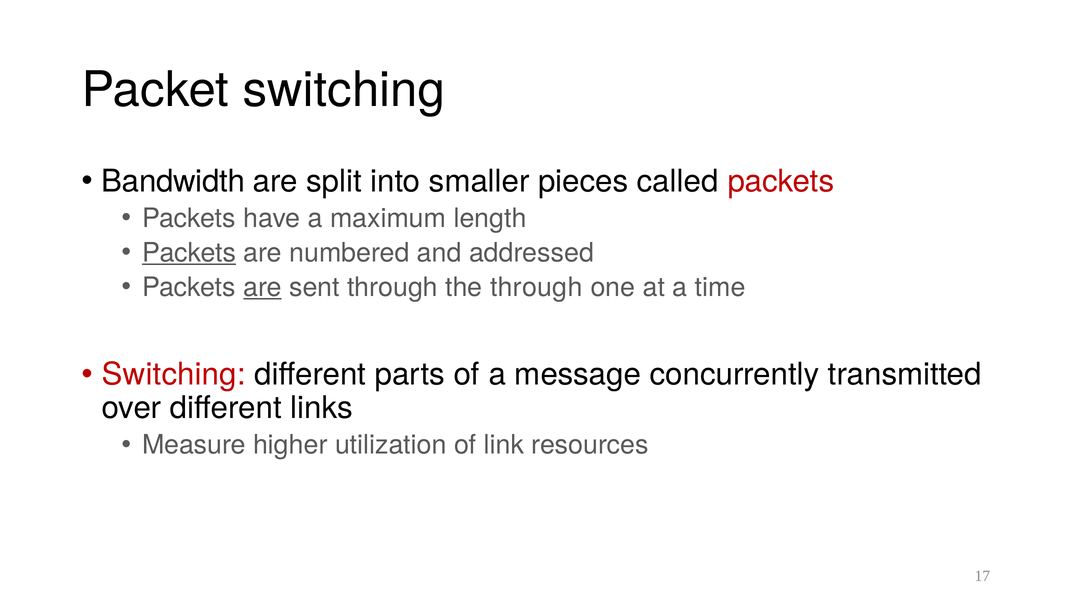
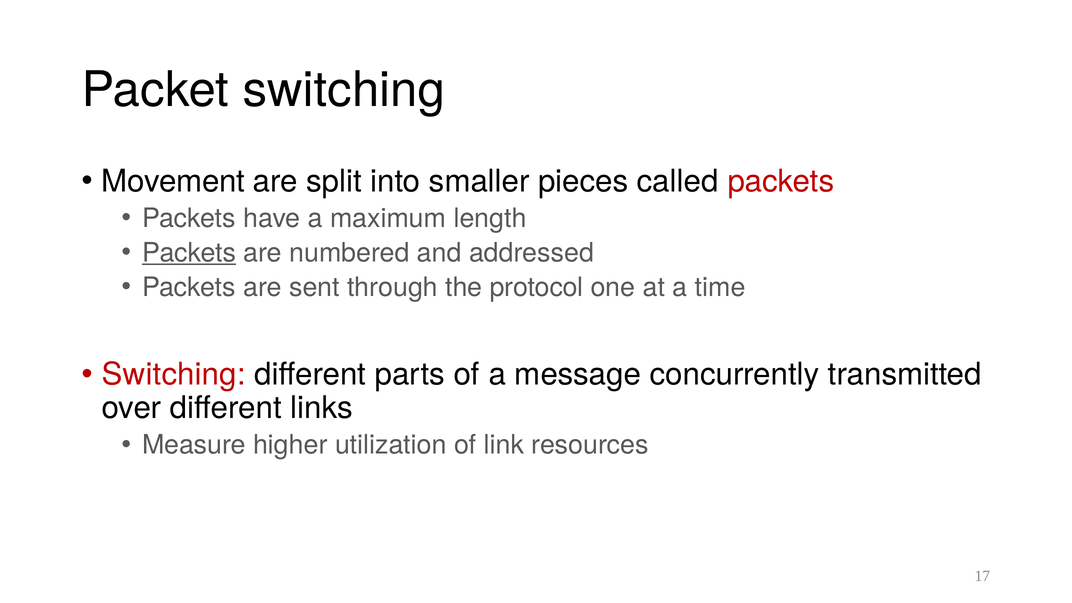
Bandwidth: Bandwidth -> Movement
are at (263, 287) underline: present -> none
the through: through -> protocol
